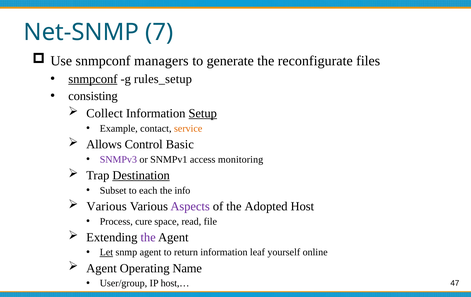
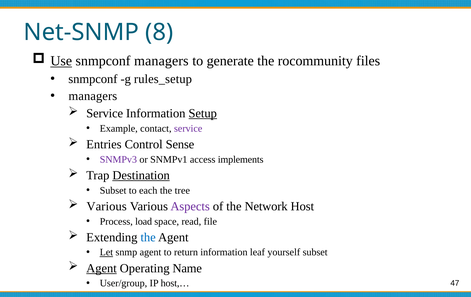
7: 7 -> 8
Use underline: none -> present
reconfigurate: reconfigurate -> rocommunity
snmpconf at (93, 79) underline: present -> none
consisting at (93, 96): consisting -> managers
Collect at (105, 113): Collect -> Service
service at (188, 128) colour: orange -> purple
Allows: Allows -> Entries
Basic: Basic -> Sense
monitoring: monitoring -> implements
info: info -> tree
Adopted: Adopted -> Network
cure: cure -> load
the at (148, 237) colour: purple -> blue
yourself online: online -> subset
Agent at (102, 268) underline: none -> present
